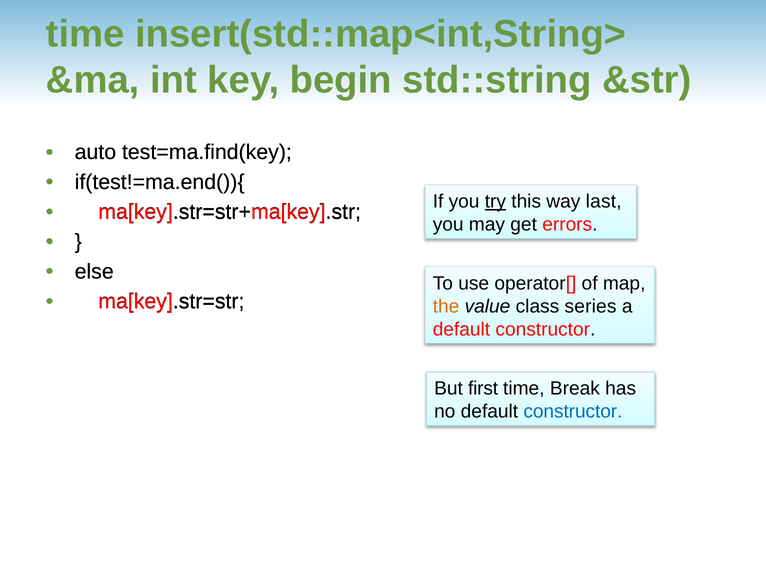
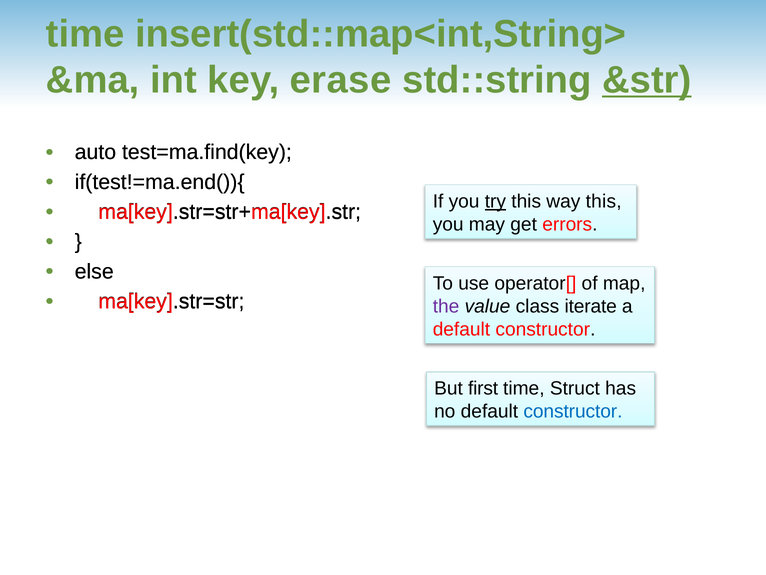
begin: begin -> erase
&str underline: none -> present
way last: last -> this
the colour: orange -> purple
series: series -> iterate
Break: Break -> Struct
